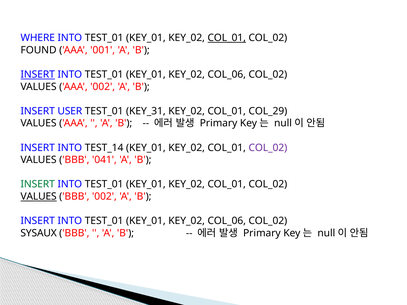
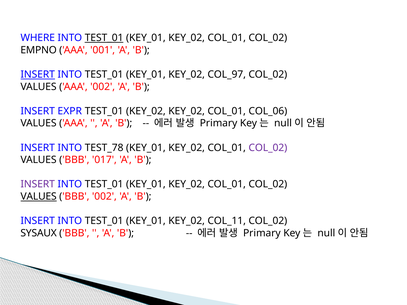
TEST_01 at (104, 38) underline: none -> present
COL_01 at (227, 38) underline: present -> none
FOUND: FOUND -> EMPNO
COL_06 at (227, 75): COL_06 -> COL_97
USER: USER -> EXPR
TEST_01 KEY_31: KEY_31 -> KEY_02
COL_29: COL_29 -> COL_06
TEST_14: TEST_14 -> TEST_78
041: 041 -> 017
INSERT at (38, 184) colour: green -> purple
COL_06 at (227, 221): COL_06 -> COL_11
